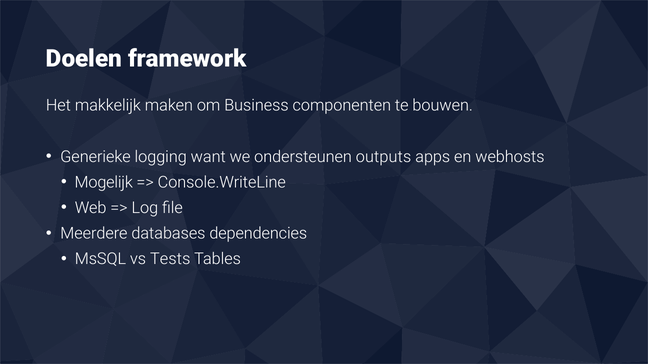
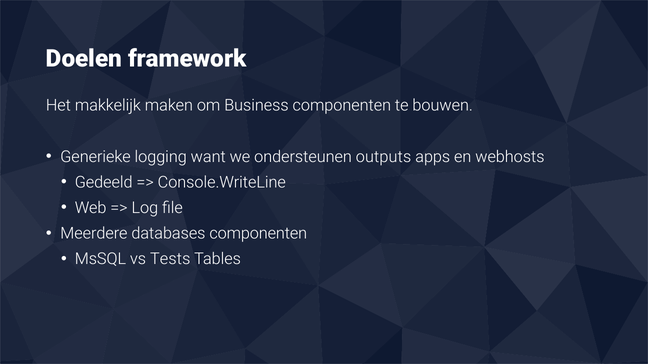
Mogelijk: Mogelijk -> Gedeeld
databases dependencies: dependencies -> componenten
